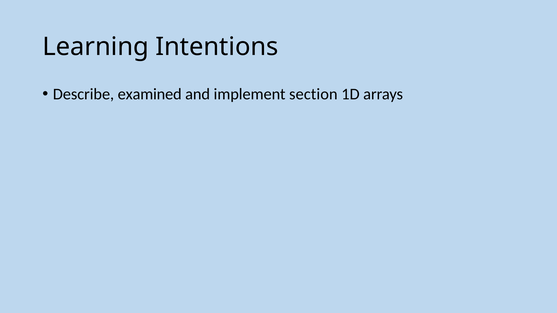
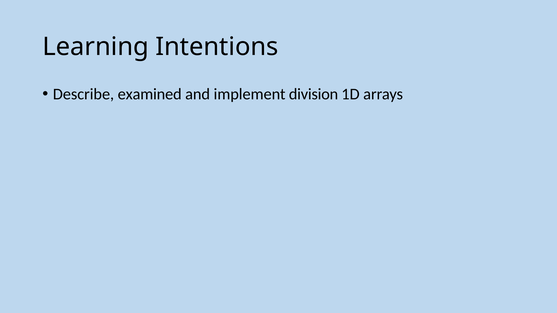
section: section -> division
